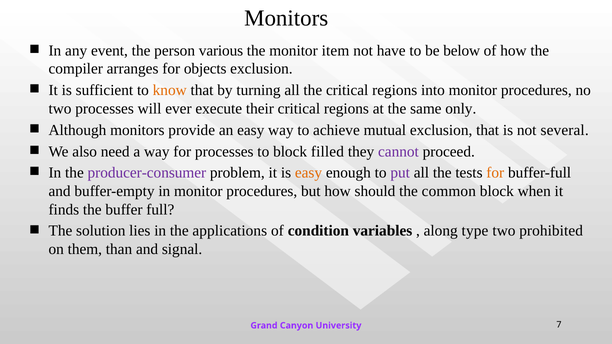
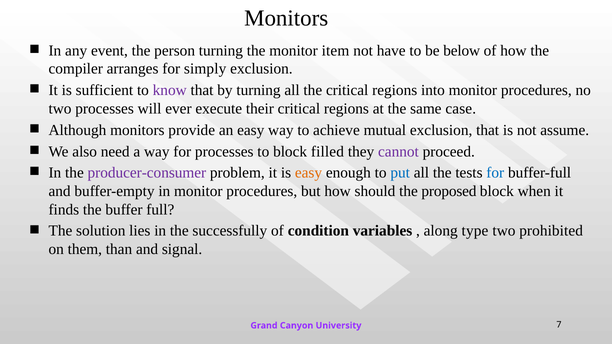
person various: various -> turning
objects: objects -> simply
know colour: orange -> purple
only: only -> case
several: several -> assume
put colour: purple -> blue
for at (495, 173) colour: orange -> blue
common: common -> proposed
applications: applications -> successfully
